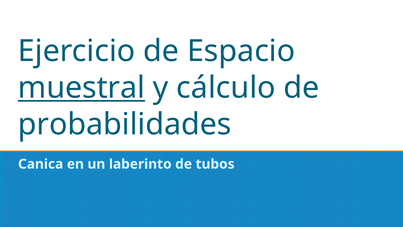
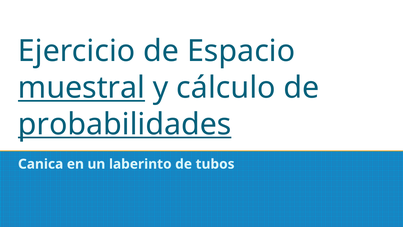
probabilidades underline: none -> present
